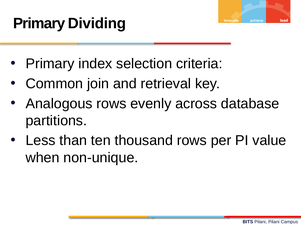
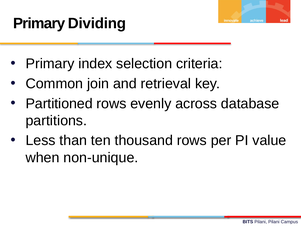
Analogous: Analogous -> Partitioned
